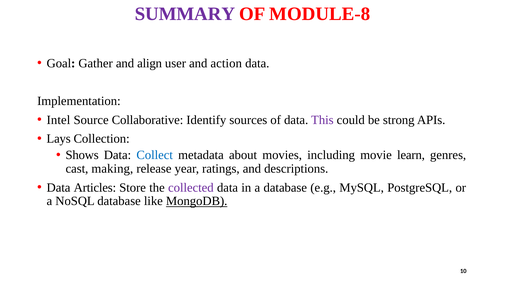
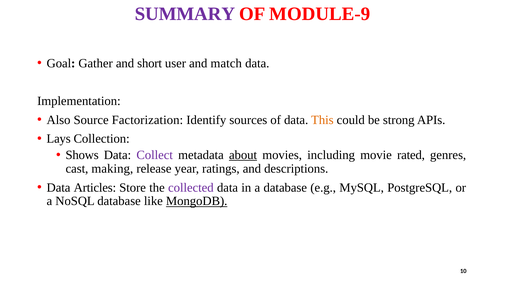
MODULE-8: MODULE-8 -> MODULE-9
align: align -> short
action: action -> match
Intel: Intel -> Also
Collaborative: Collaborative -> Factorization
This colour: purple -> orange
Collect colour: blue -> purple
about underline: none -> present
learn: learn -> rated
